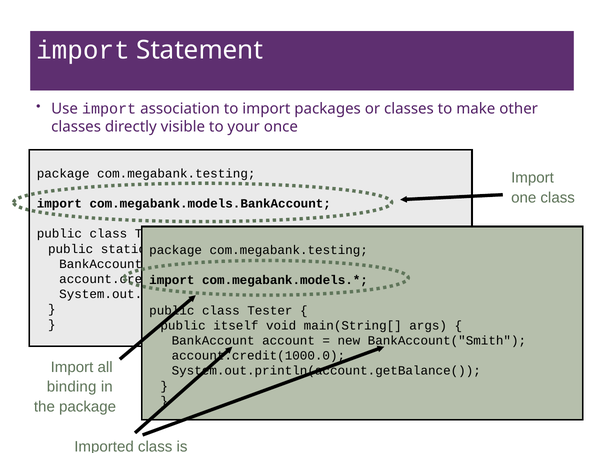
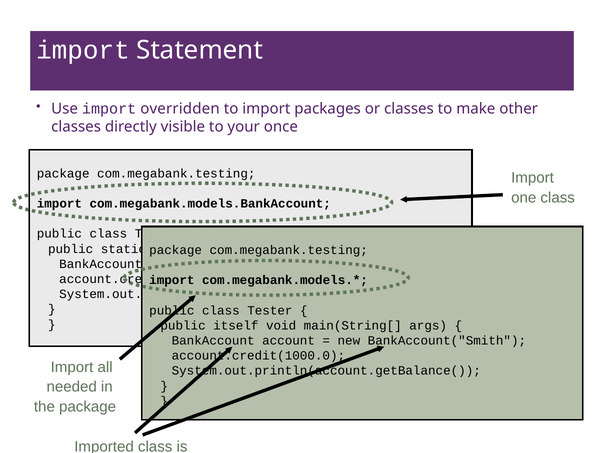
association: association -> overridden
binding: binding -> needed
